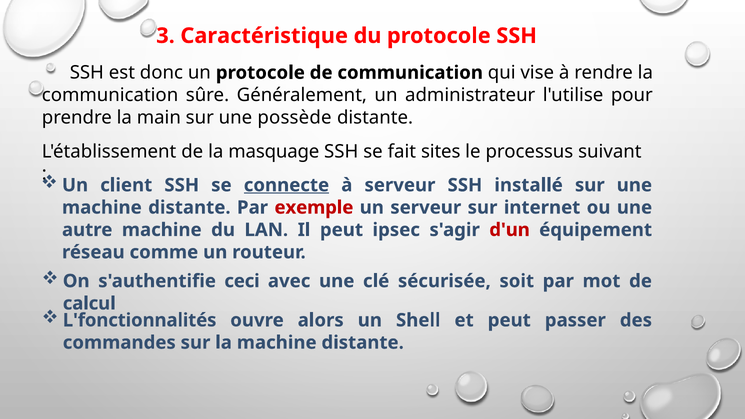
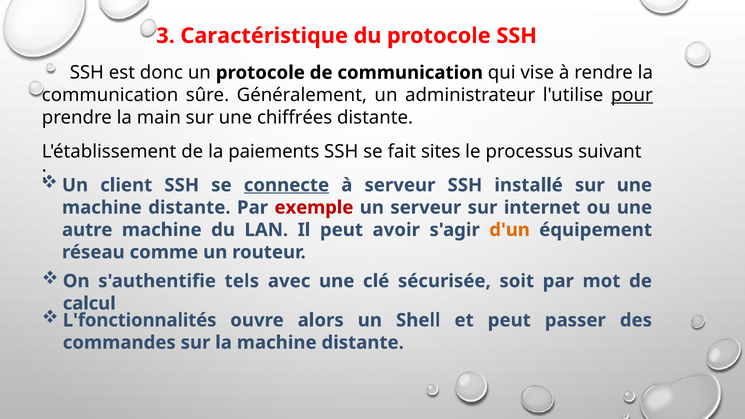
pour underline: none -> present
possède: possède -> chiffrées
masquage: masquage -> paiements
ipsec: ipsec -> avoir
d'un colour: red -> orange
ceci: ceci -> tels
